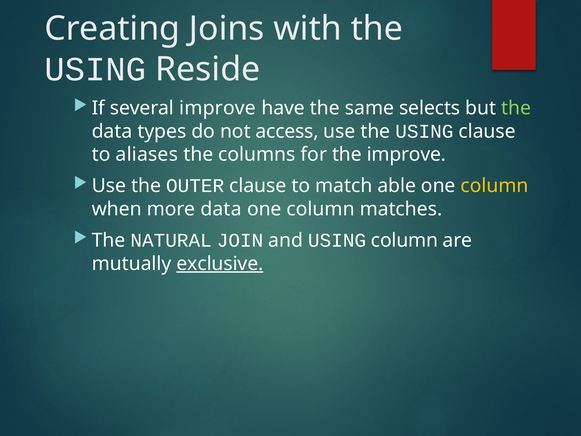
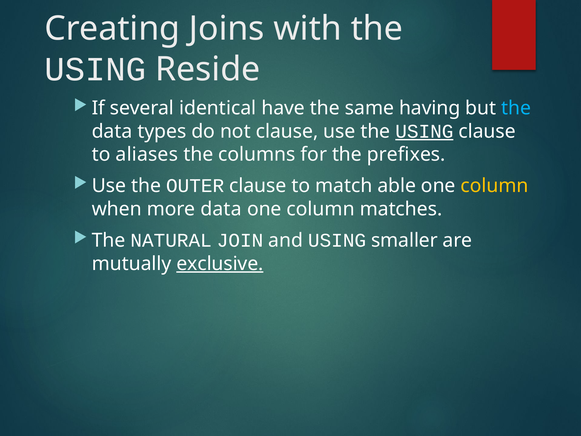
several improve: improve -> identical
selects: selects -> having
the at (516, 108) colour: light green -> light blue
not access: access -> clause
USING at (424, 131) underline: none -> present
the improve: improve -> prefixes
USING column: column -> smaller
